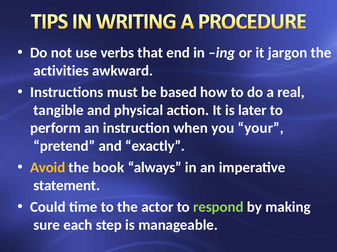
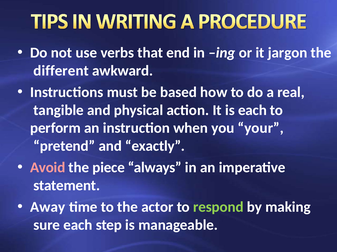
activities: activities -> different
is later: later -> each
Avoid colour: yellow -> pink
book: book -> piece
Could: Could -> Away
